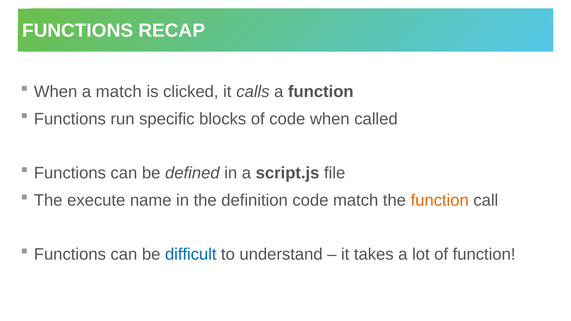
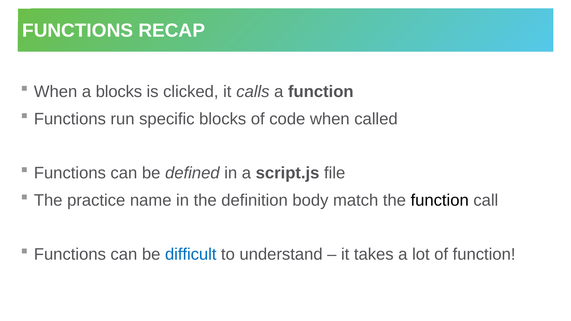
a match: match -> blocks
execute: execute -> practice
definition code: code -> body
function at (440, 200) colour: orange -> black
